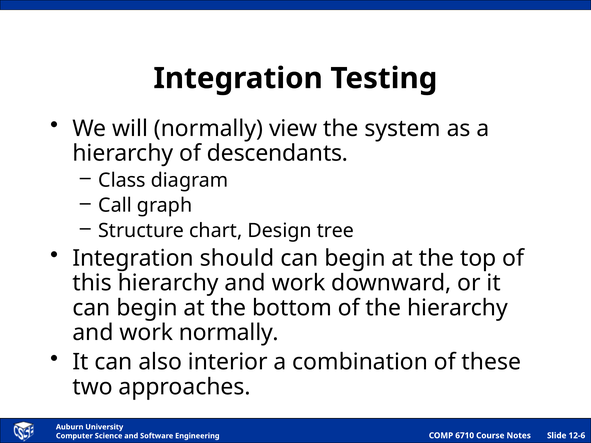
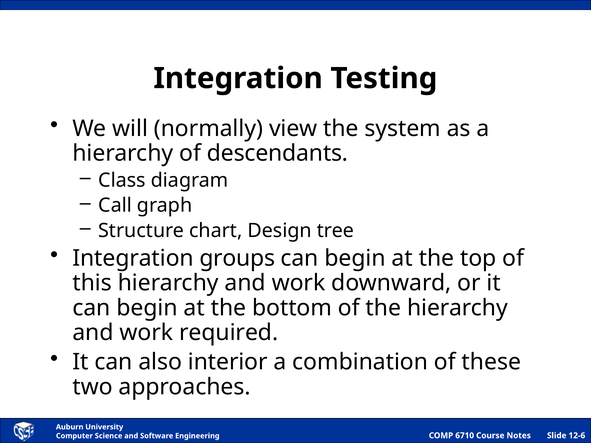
should: should -> groups
work normally: normally -> required
